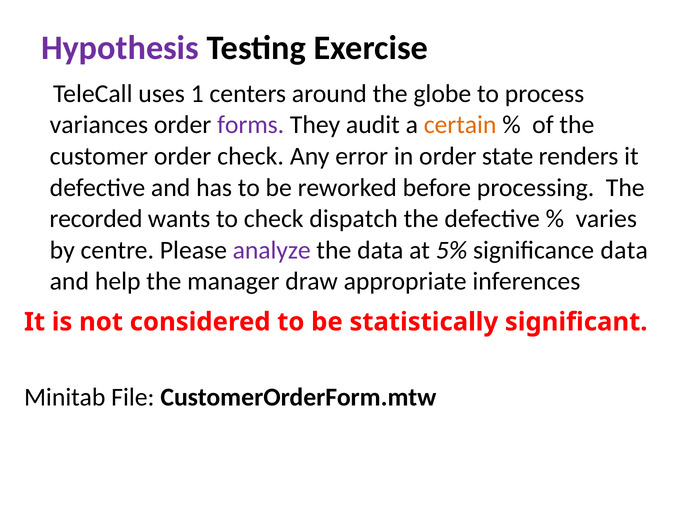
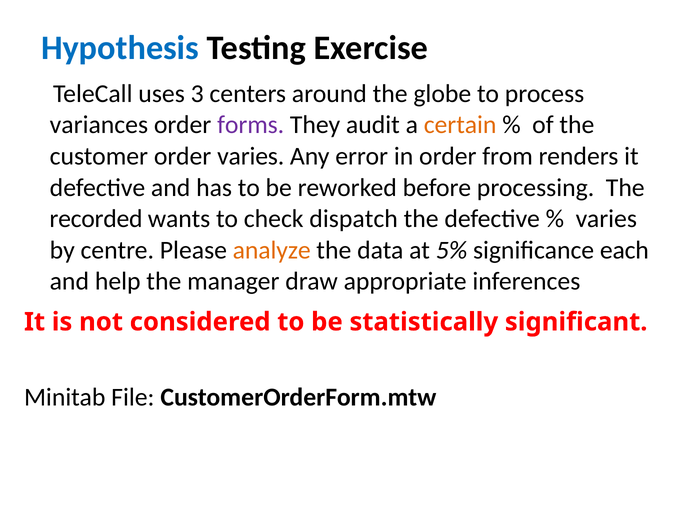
Hypothesis colour: purple -> blue
1: 1 -> 3
order check: check -> varies
state: state -> from
analyze colour: purple -> orange
significance data: data -> each
